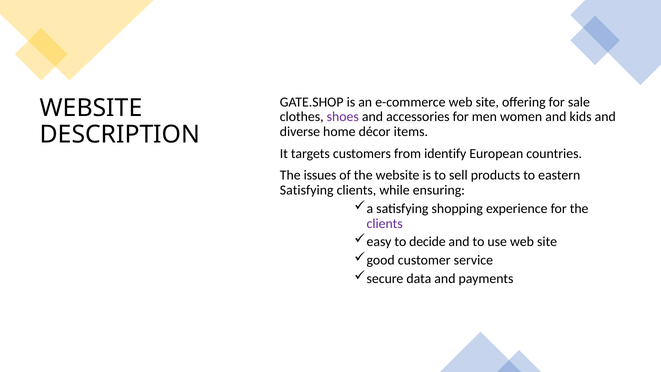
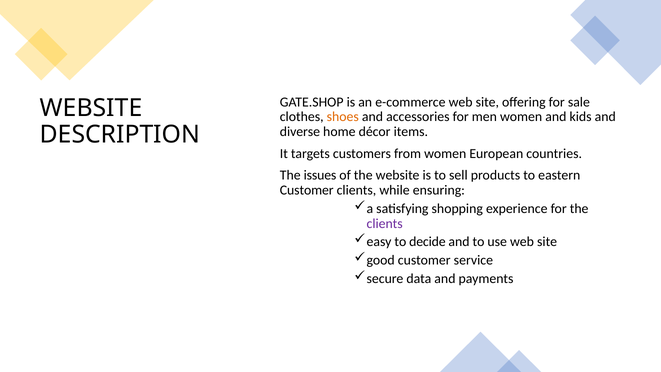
shoes colour: purple -> orange
from identify: identify -> women
Satisfying at (307, 190): Satisfying -> Customer
